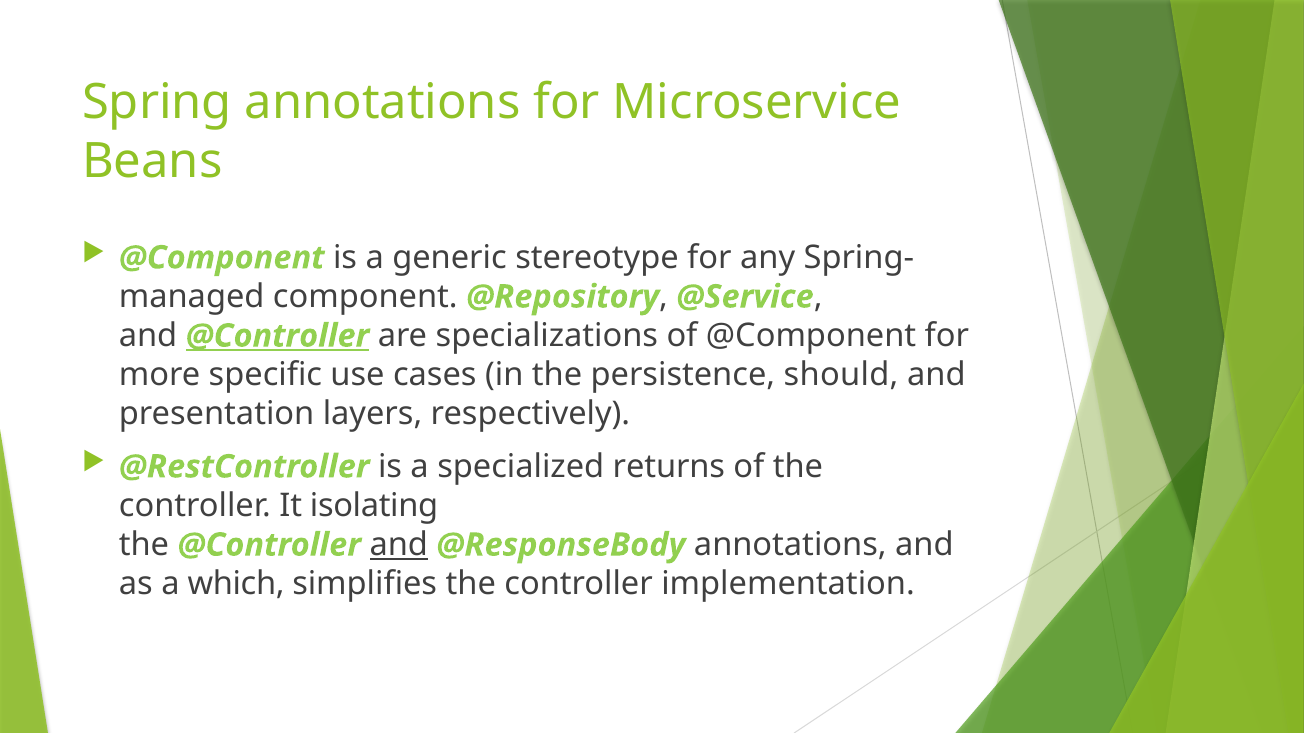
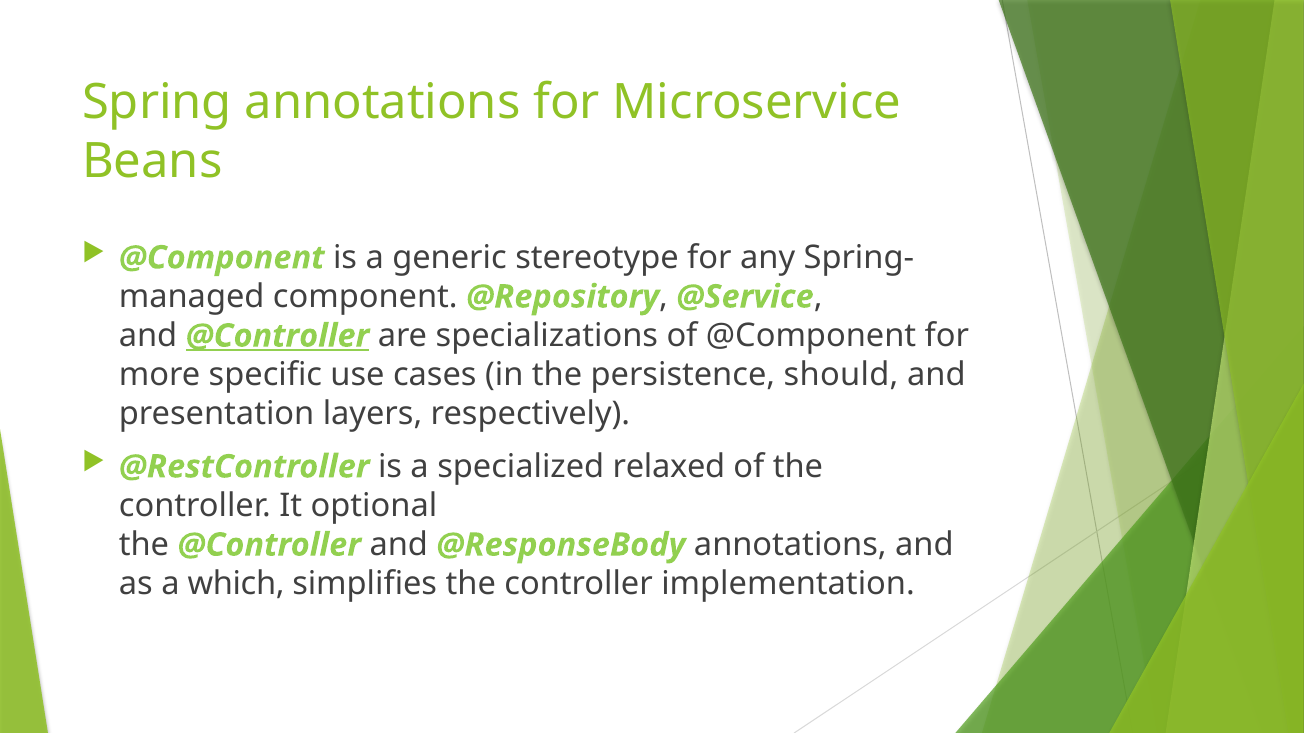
returns: returns -> relaxed
isolating: isolating -> optional
and at (399, 545) underline: present -> none
